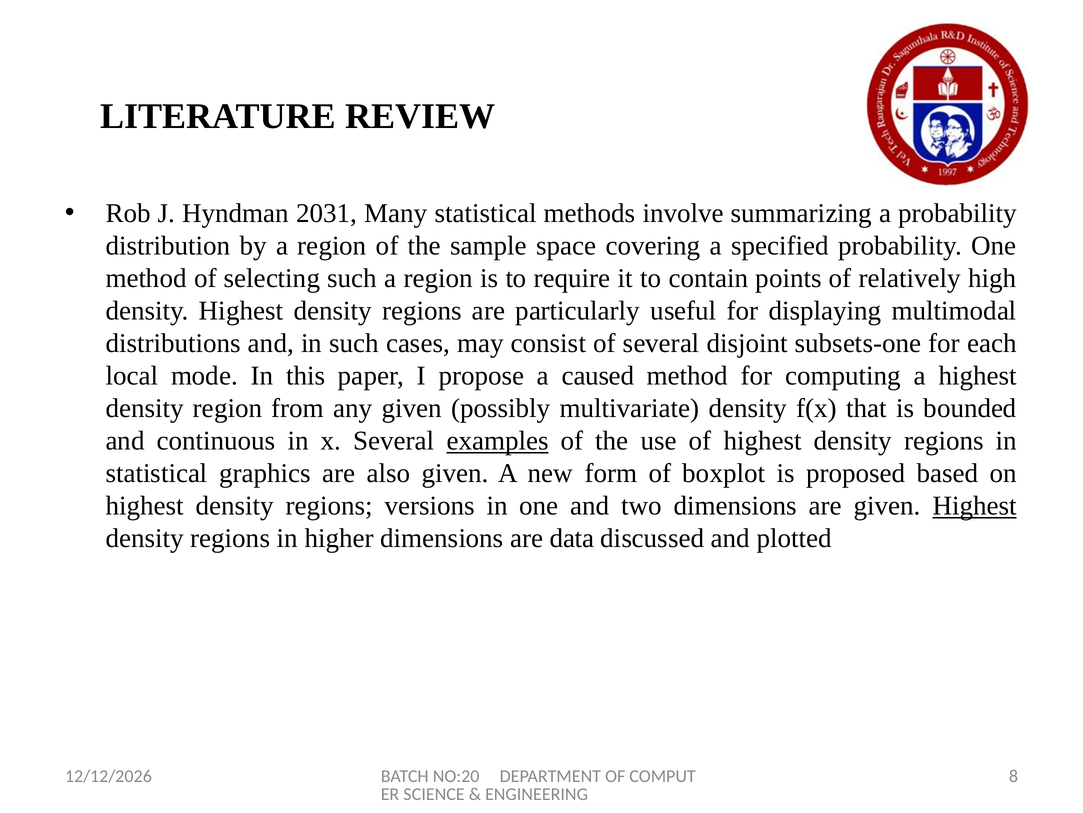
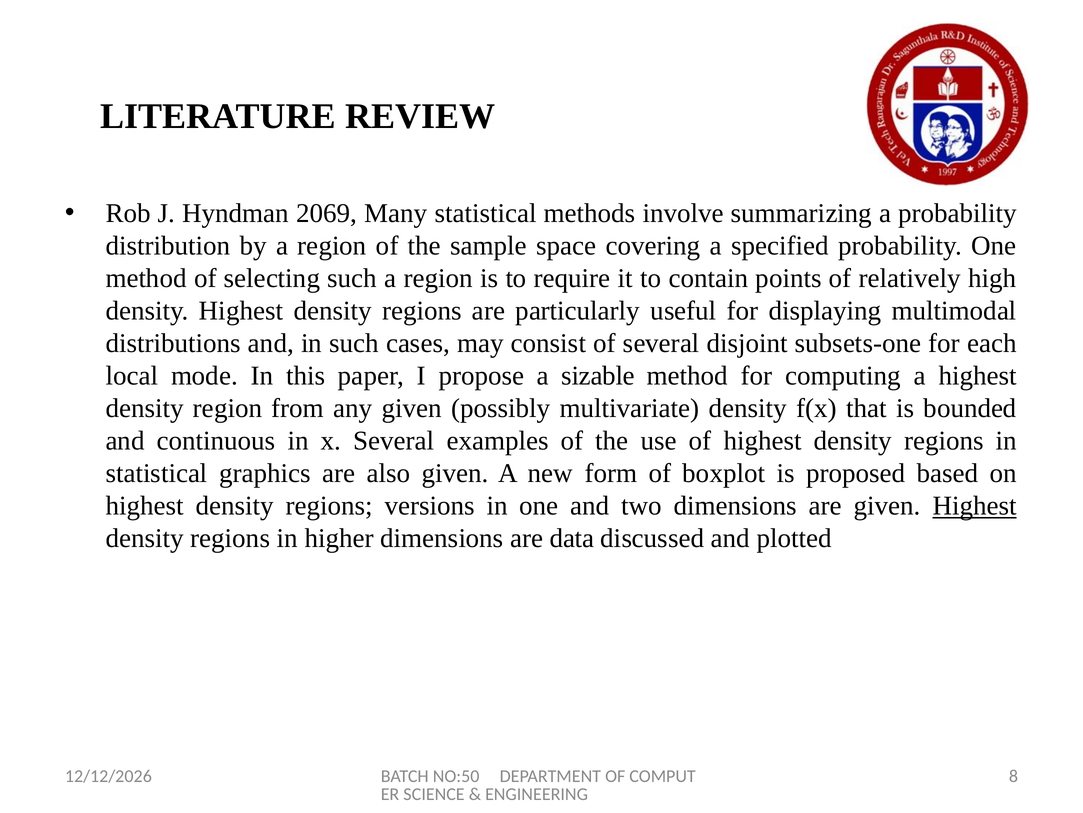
2031: 2031 -> 2069
caused: caused -> sizable
examples underline: present -> none
NO:20: NO:20 -> NO:50
